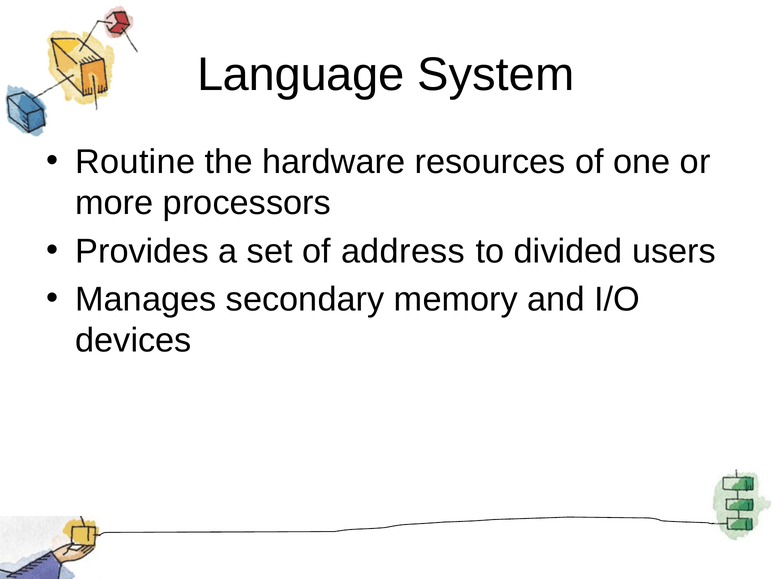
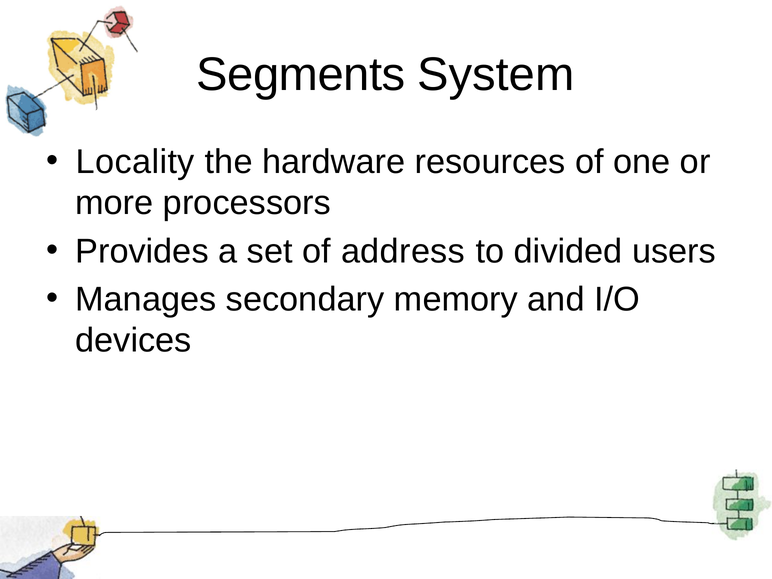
Language: Language -> Segments
Routine: Routine -> Locality
